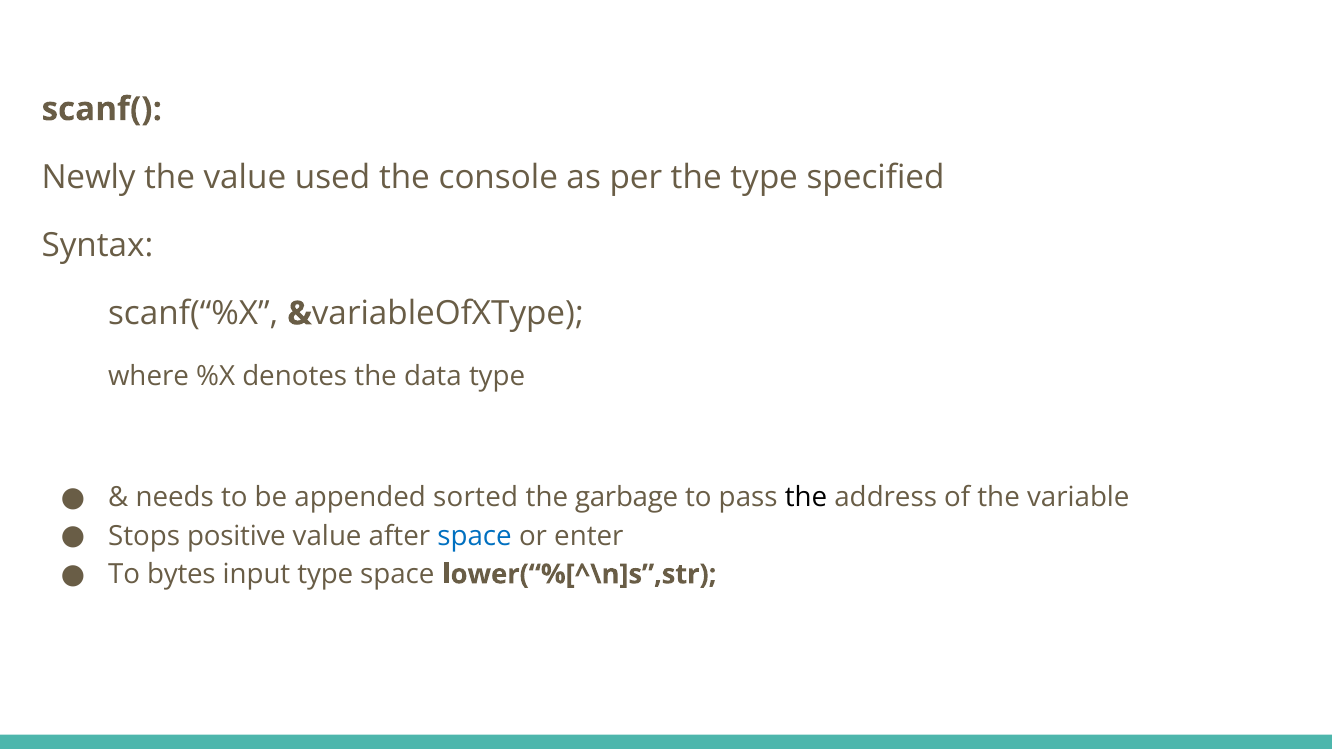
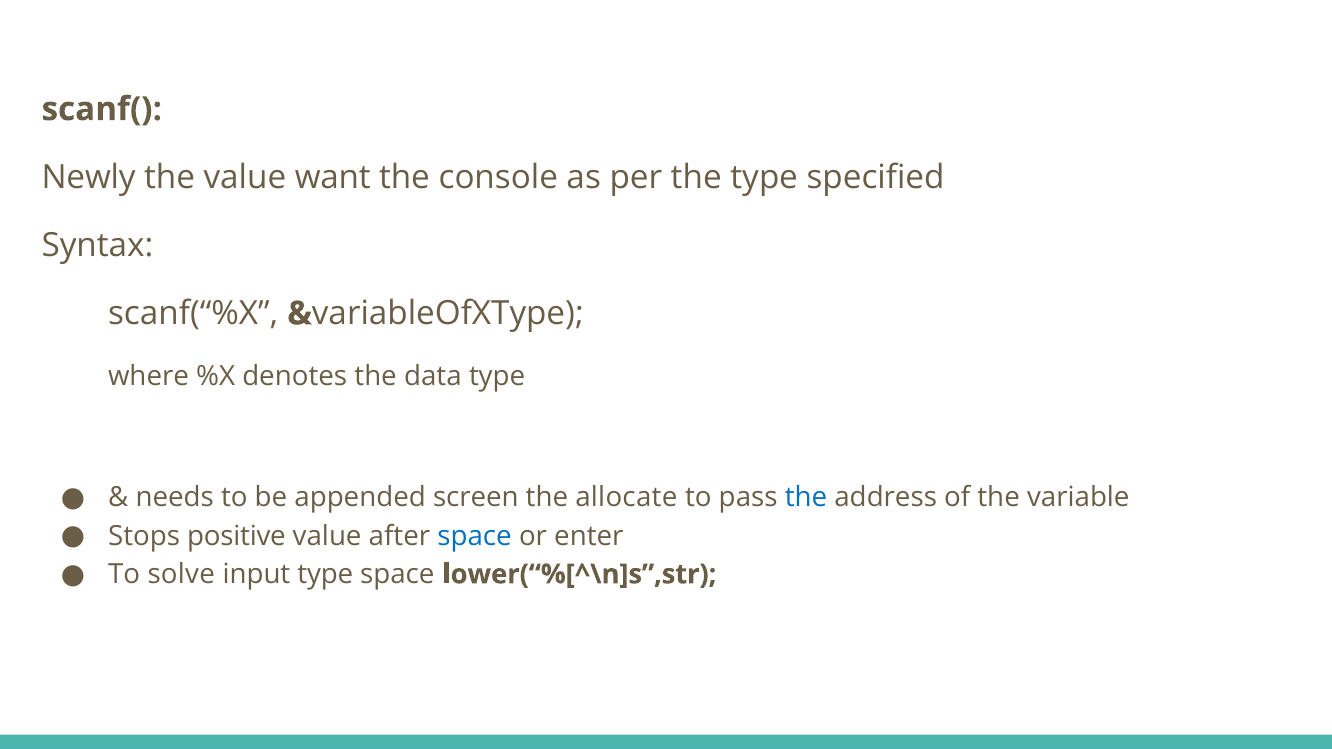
used: used -> want
sorted: sorted -> screen
garbage: garbage -> allocate
the at (806, 498) colour: black -> blue
bytes: bytes -> solve
